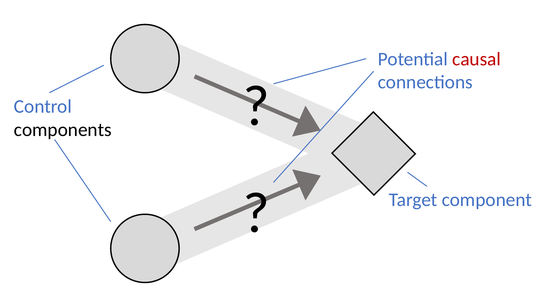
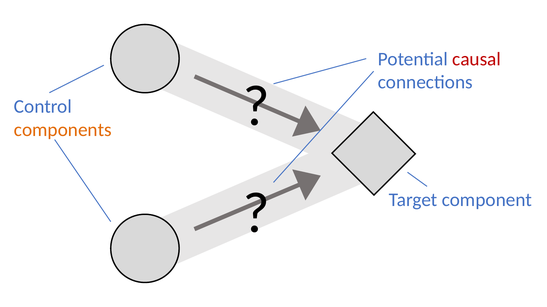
components colour: black -> orange
